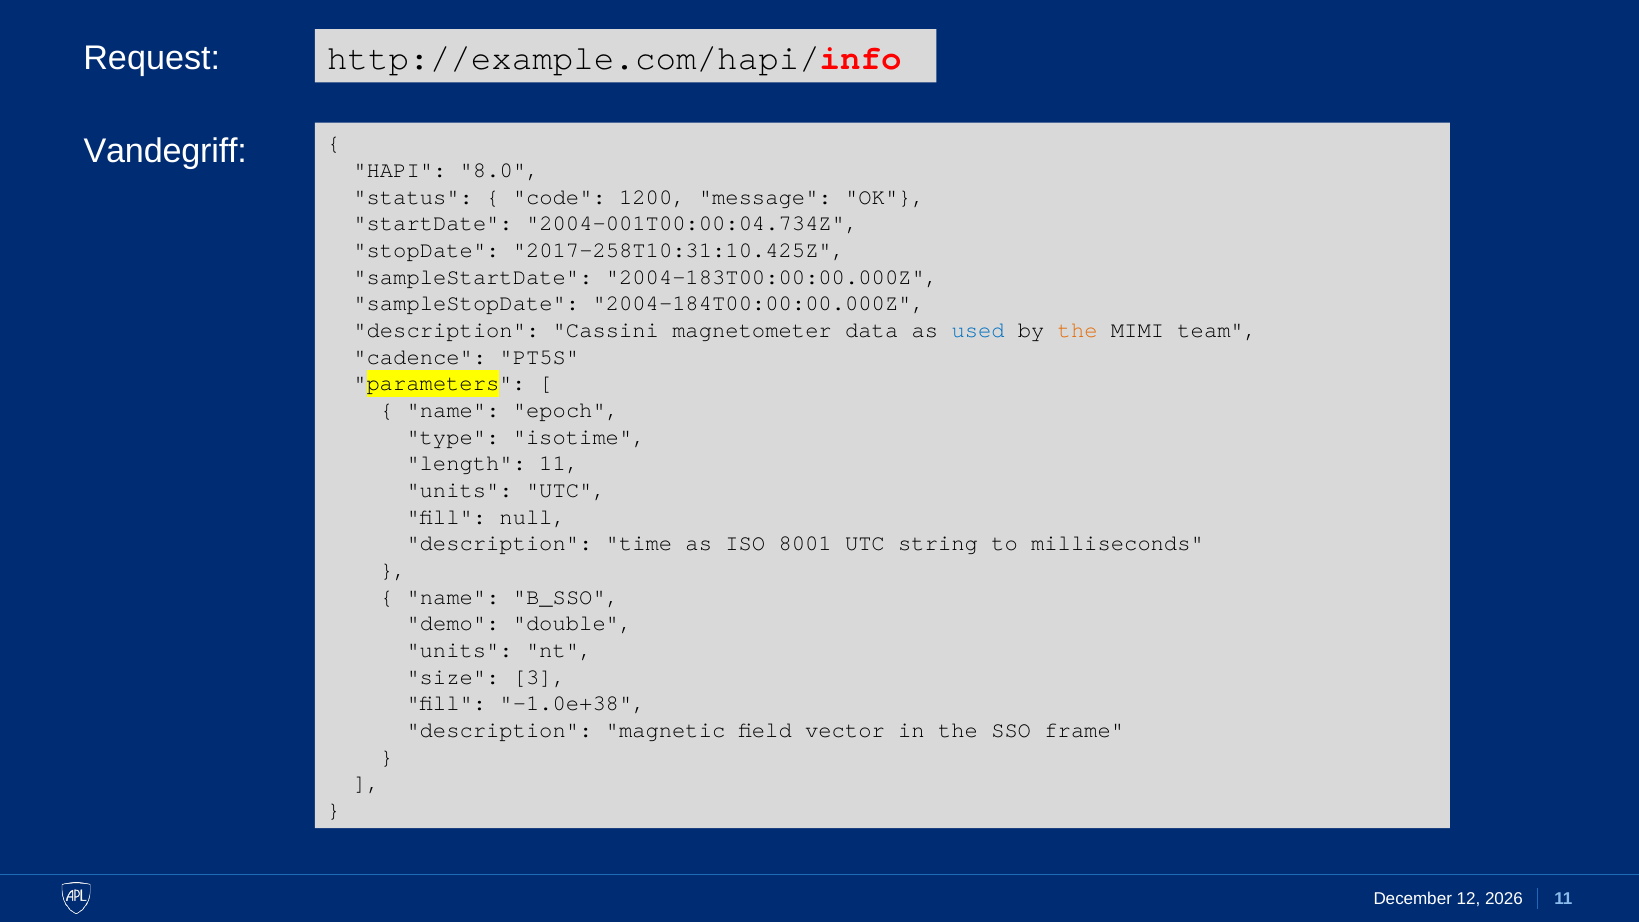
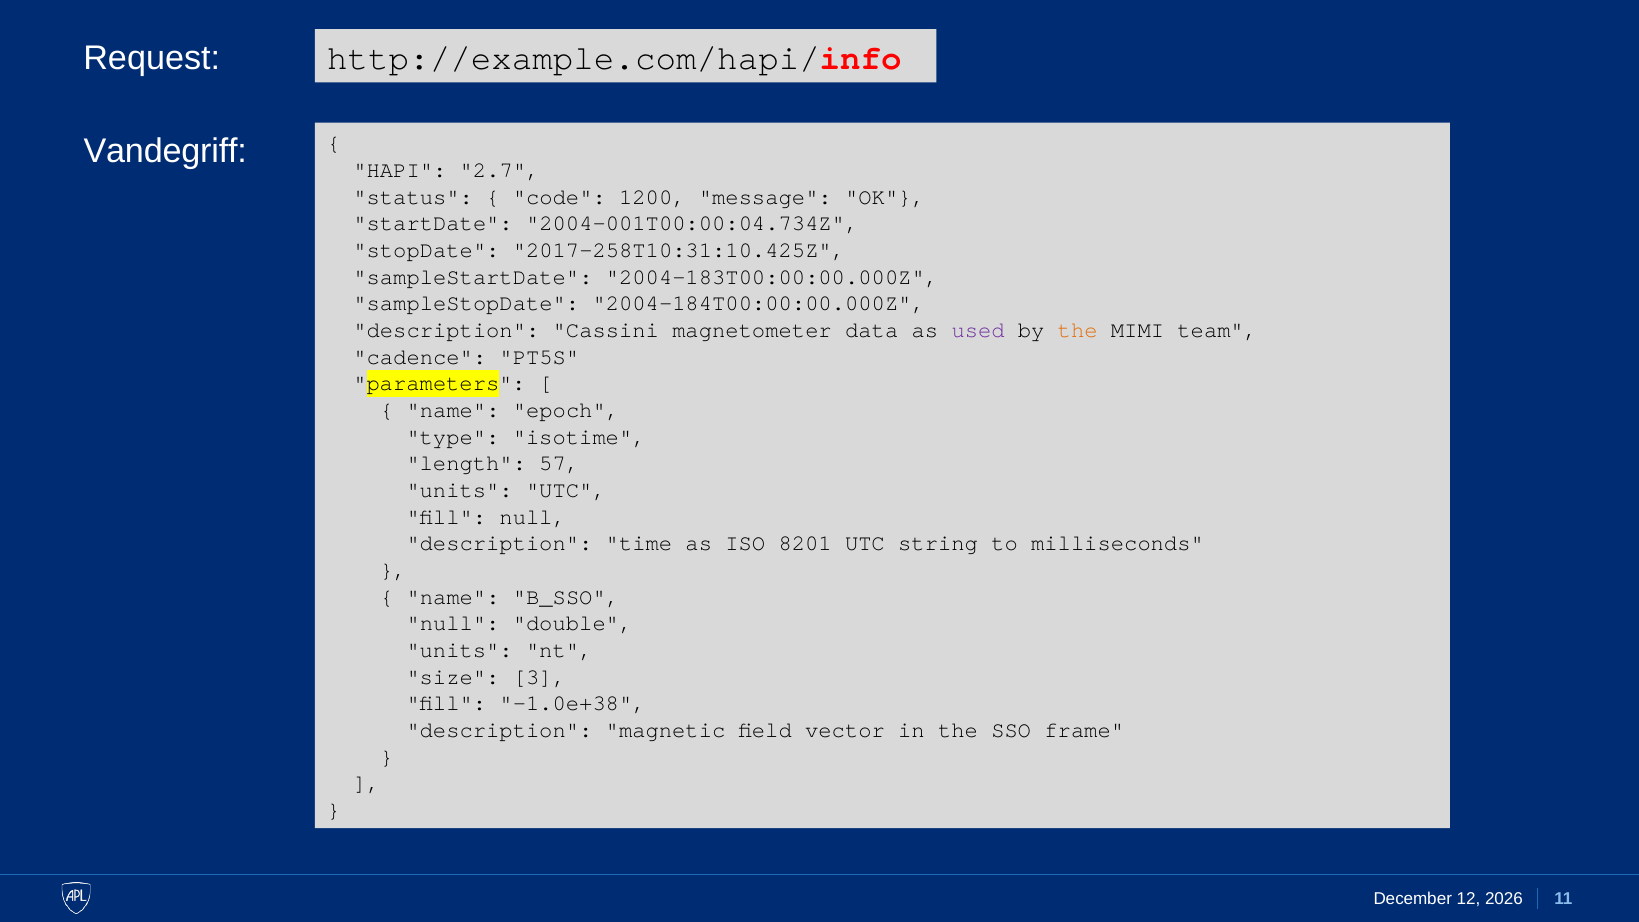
8.0: 8.0 -> 2.7
used colour: blue -> purple
length 11: 11 -> 57
8001: 8001 -> 8201
demo at (453, 624): demo -> null
